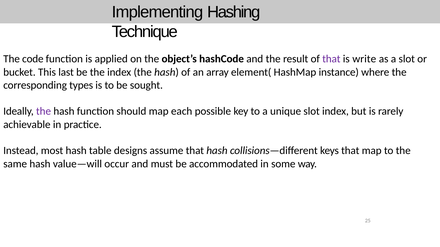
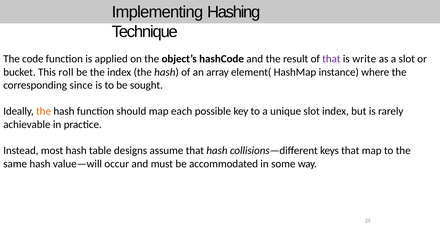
last: last -> roll
types: types -> since
the at (44, 112) colour: purple -> orange
